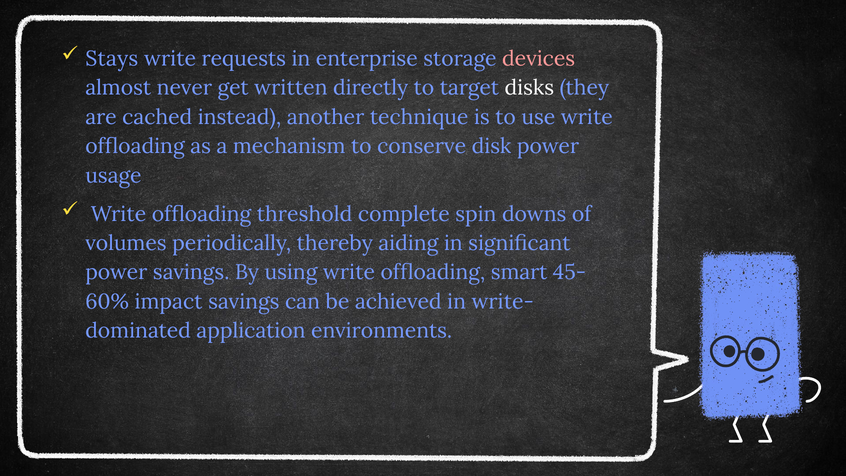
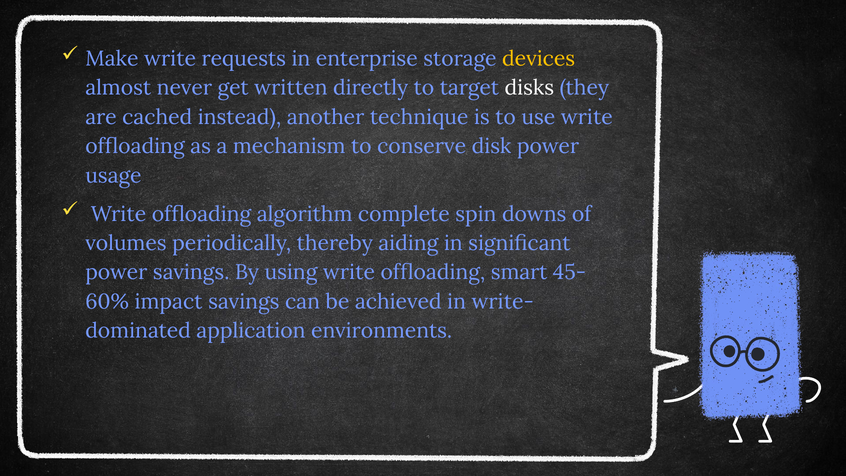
Stays: Stays -> Make
devices colour: pink -> yellow
threshold: threshold -> algorithm
